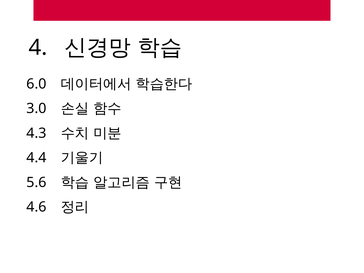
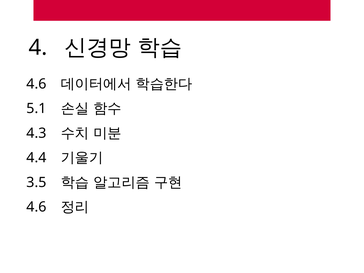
6.0 at (36, 84): 6.0 -> 4.6
3.0: 3.0 -> 5.1
5.6: 5.6 -> 3.5
